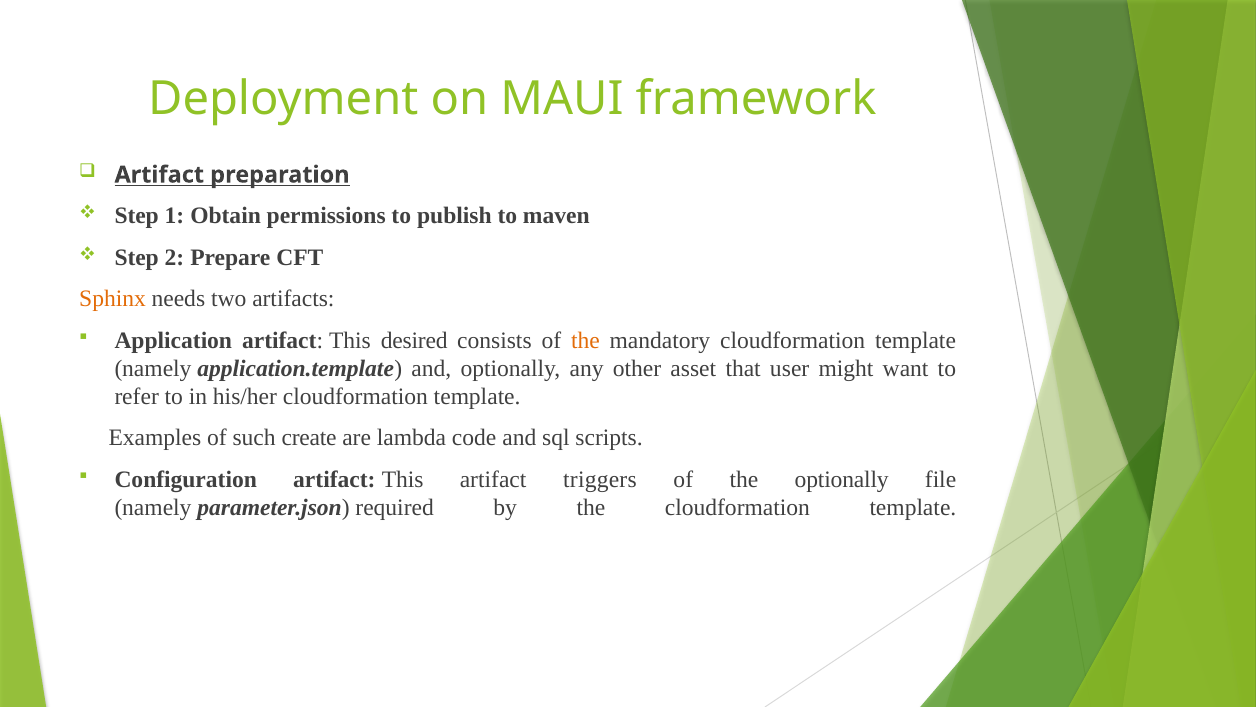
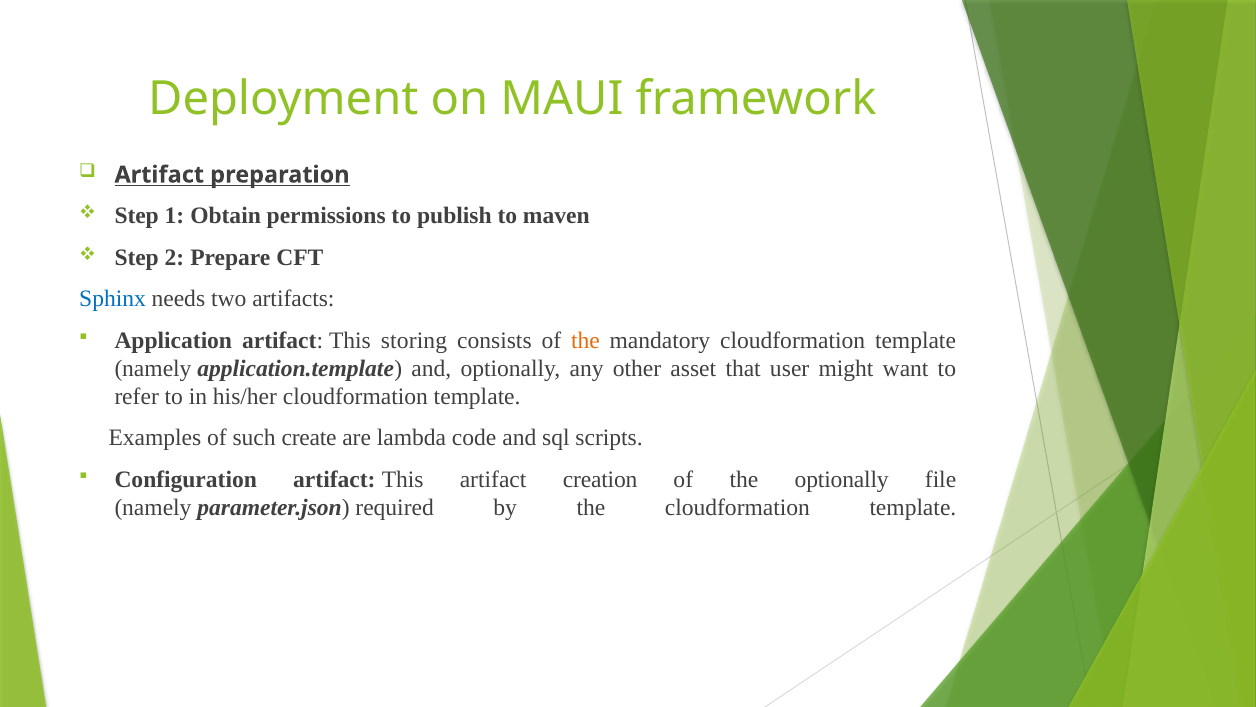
Sphinx colour: orange -> blue
desired: desired -> storing
triggers: triggers -> creation
